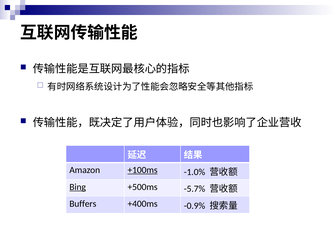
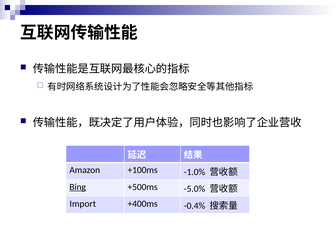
+100ms underline: present -> none
-5.7%: -5.7% -> -5.0%
Buffers: Buffers -> Import
-0.9%: -0.9% -> -0.4%
